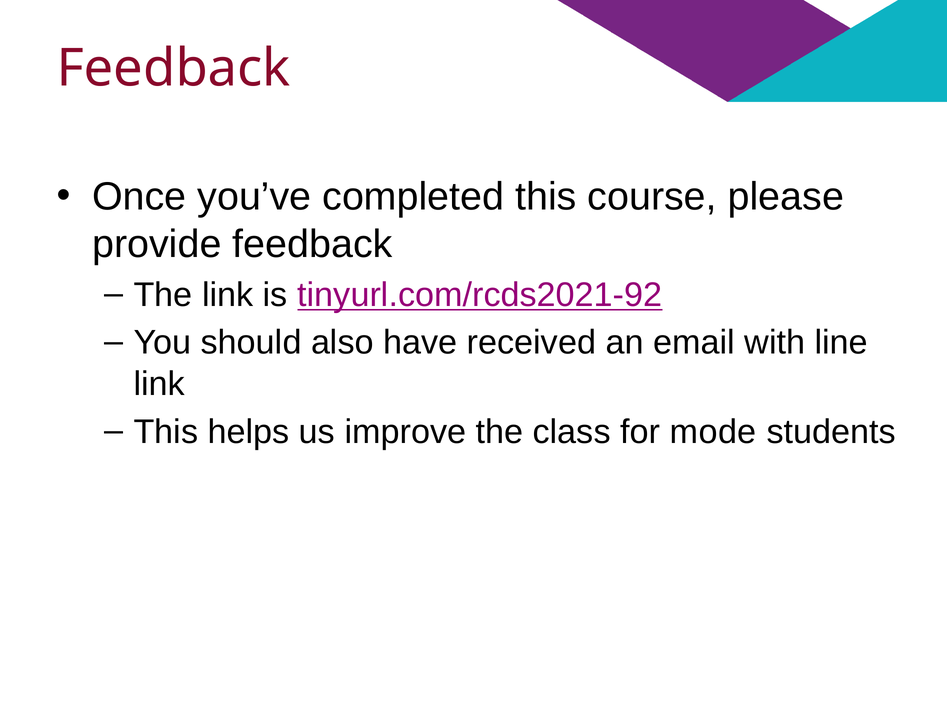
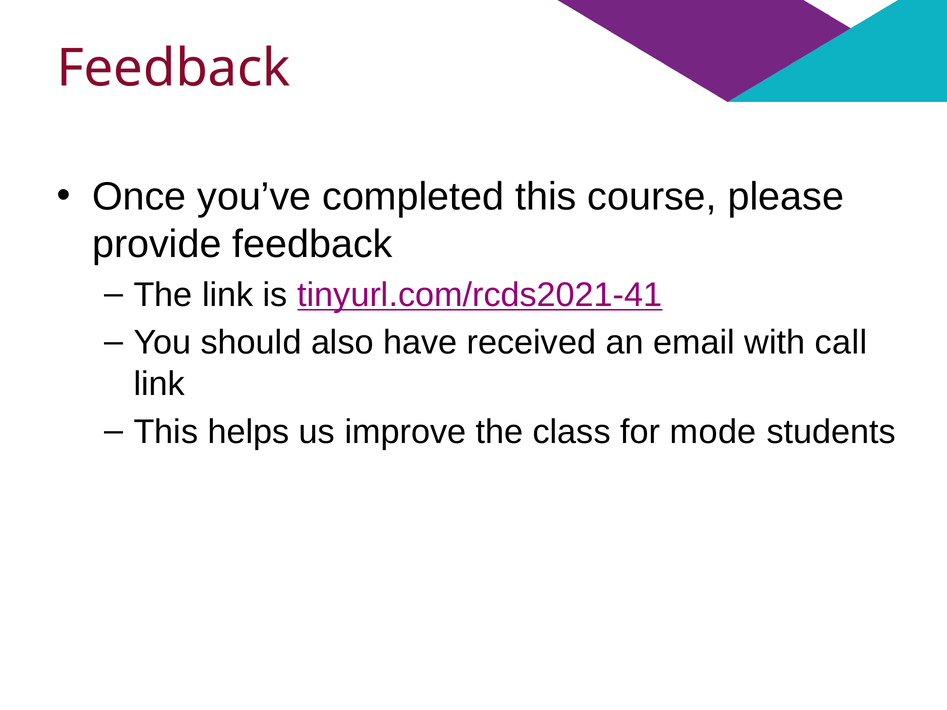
tinyurl.com/rcds2021-92: tinyurl.com/rcds2021-92 -> tinyurl.com/rcds2021-41
line: line -> call
